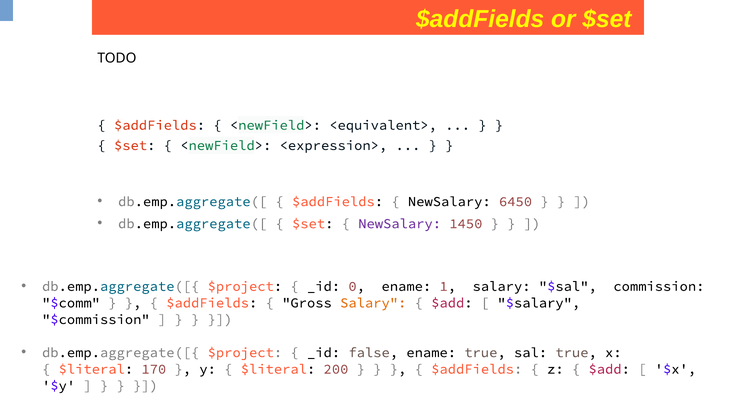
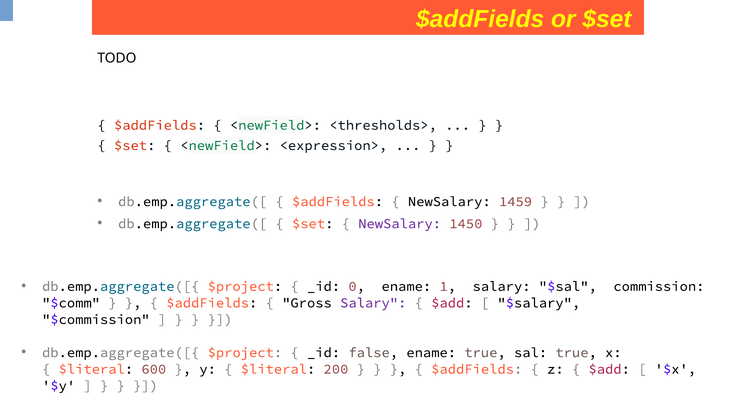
<equivalent>: <equivalent> -> <thresholds>
6450: 6450 -> 1459
Salary at (373, 303) colour: orange -> purple
170: 170 -> 600
